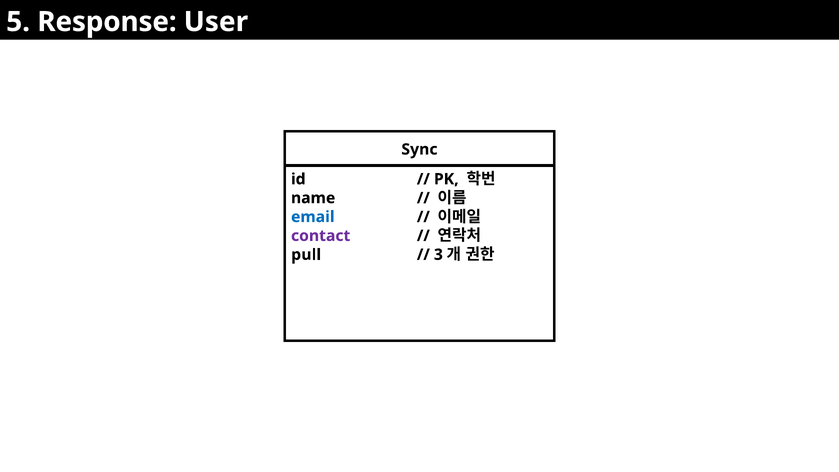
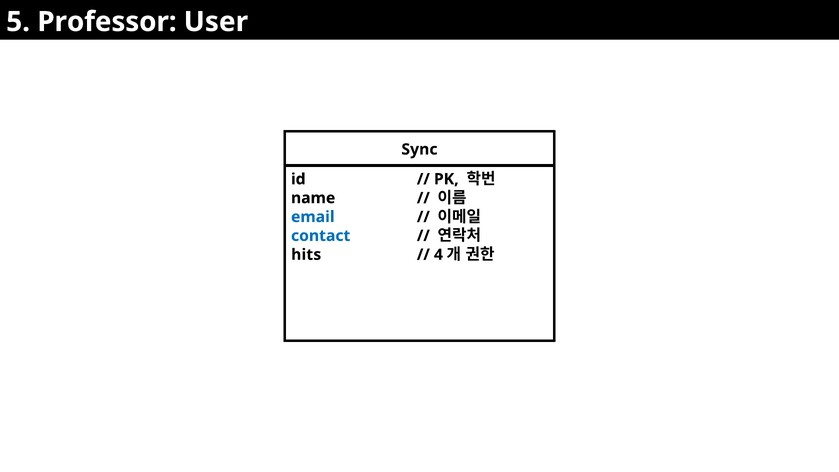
Response: Response -> Professor
contact colour: purple -> blue
pull: pull -> hits
3: 3 -> 4
